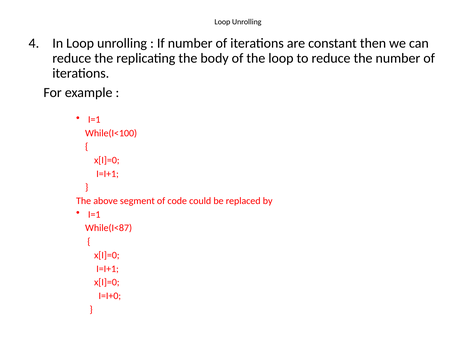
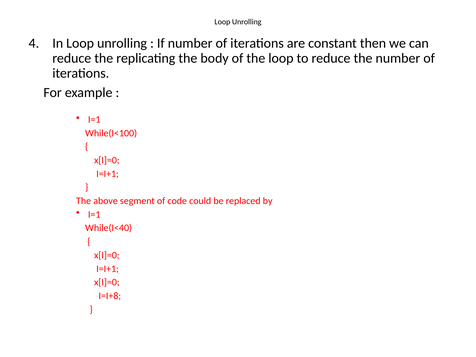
While(I<87: While(I<87 -> While(I<40
I=I+0: I=I+0 -> I=I+8
